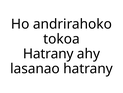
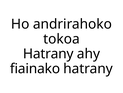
lasanao: lasanao -> fiainako
